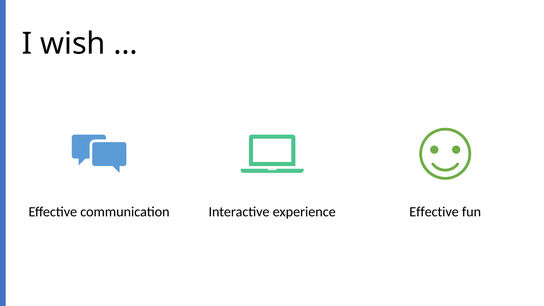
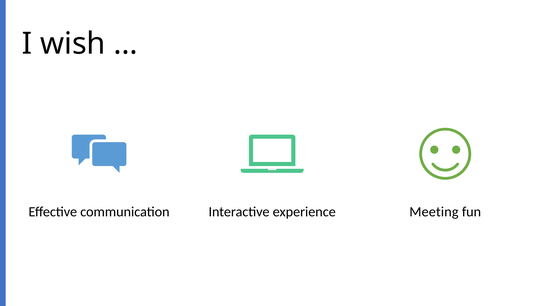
experience Effective: Effective -> Meeting
